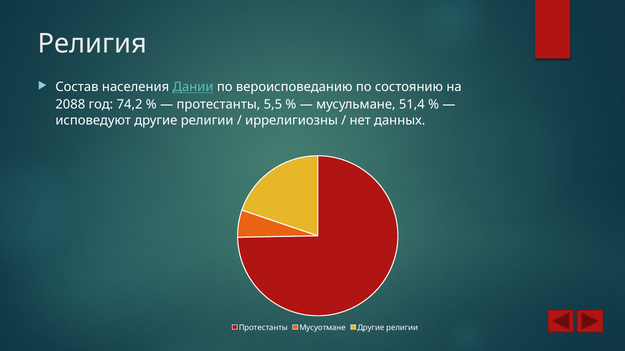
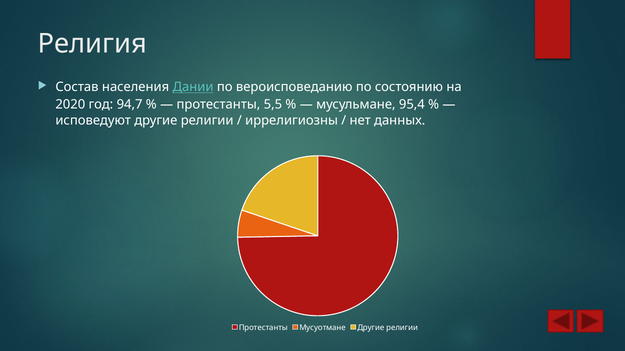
2088: 2088 -> 2020
74,2: 74,2 -> 94,7
51,4: 51,4 -> 95,4
